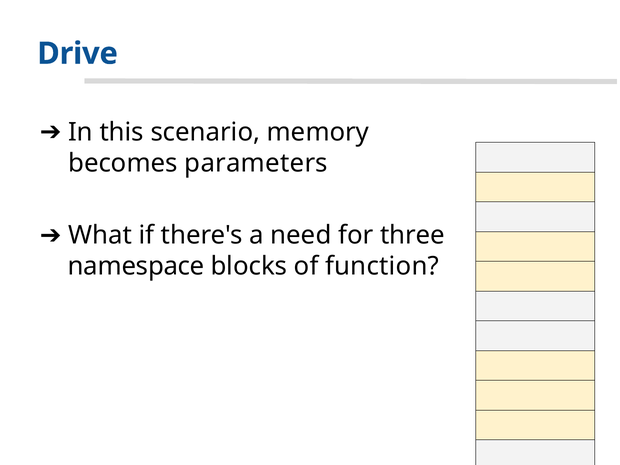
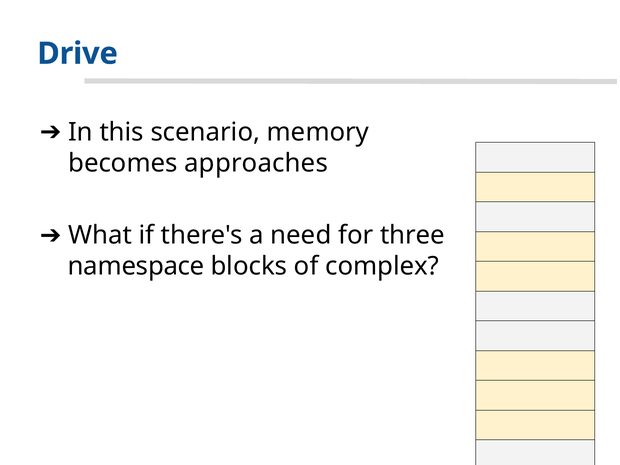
parameters: parameters -> approaches
function: function -> complex
